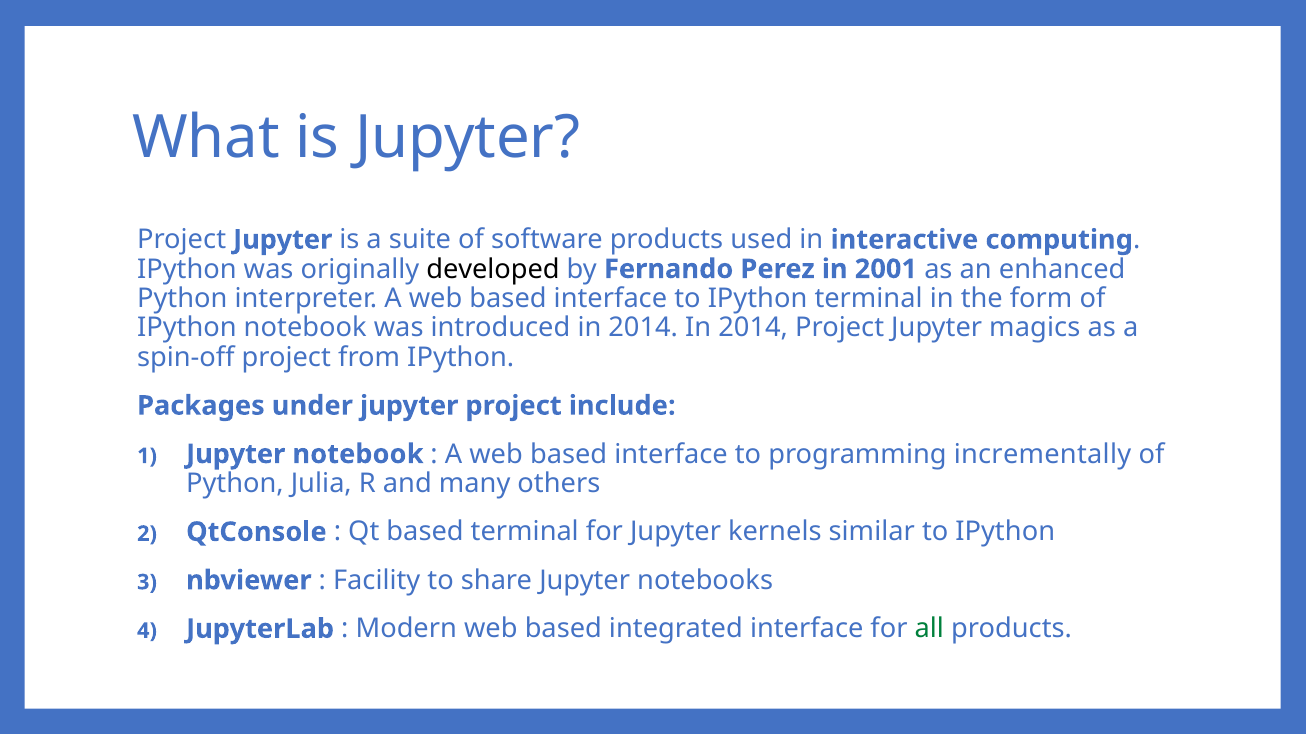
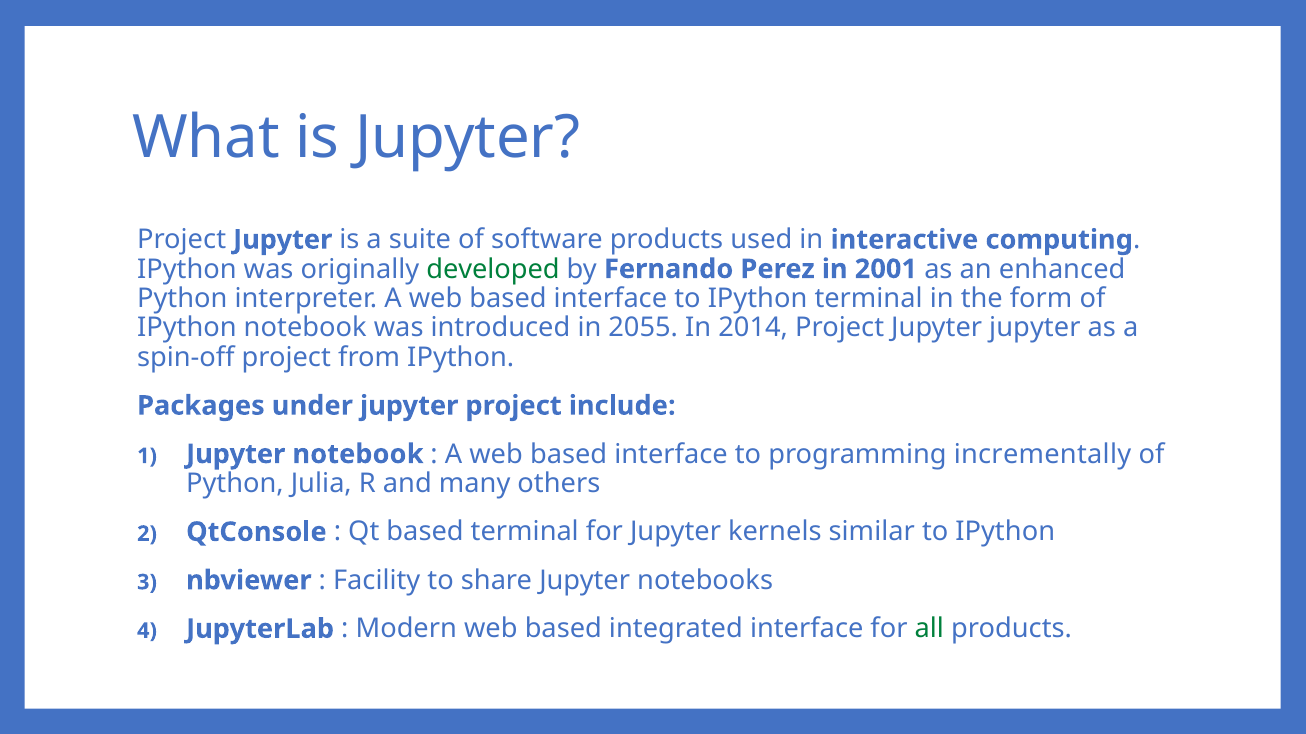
developed colour: black -> green
introduced in 2014: 2014 -> 2055
Jupyter magics: magics -> jupyter
